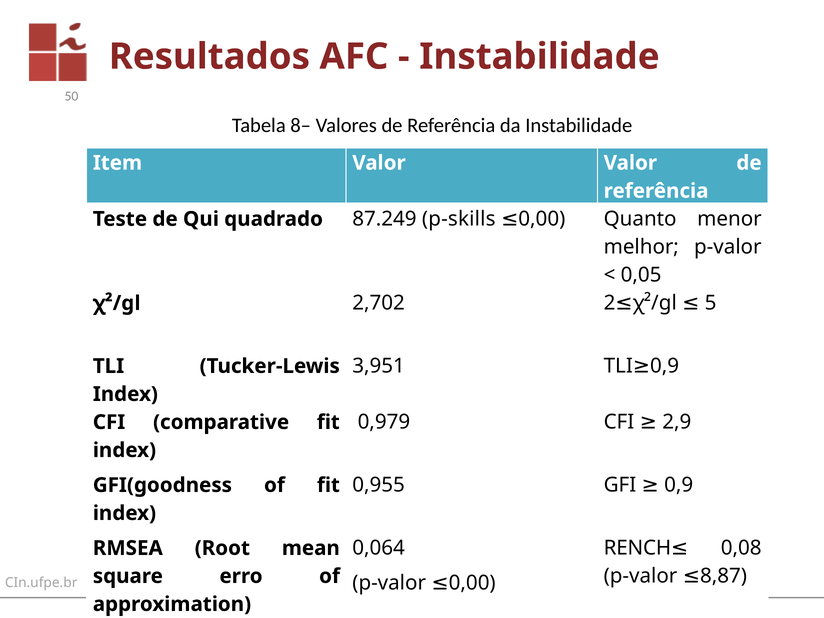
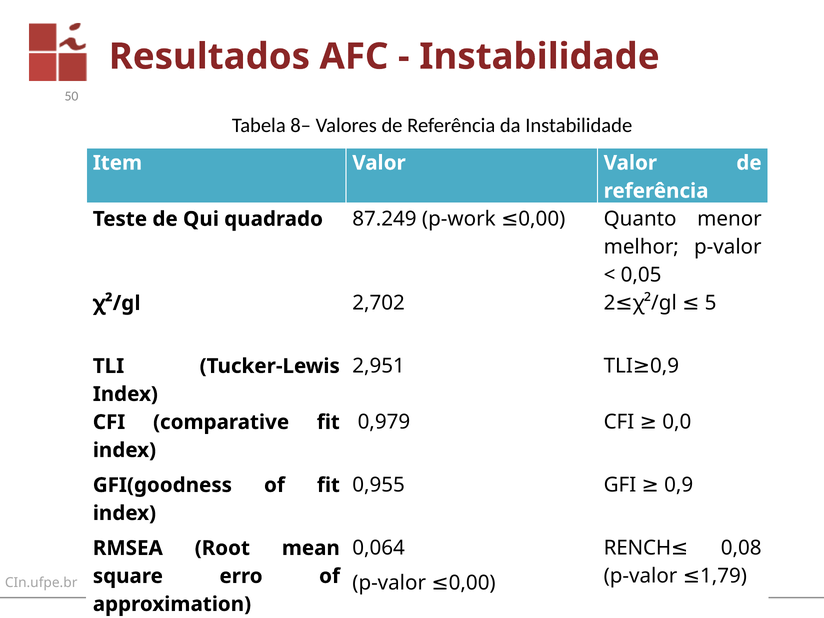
p-skills: p-skills -> p-work
3,951: 3,951 -> 2,951
2,9: 2,9 -> 0,0
8,87: 8,87 -> 1,79
